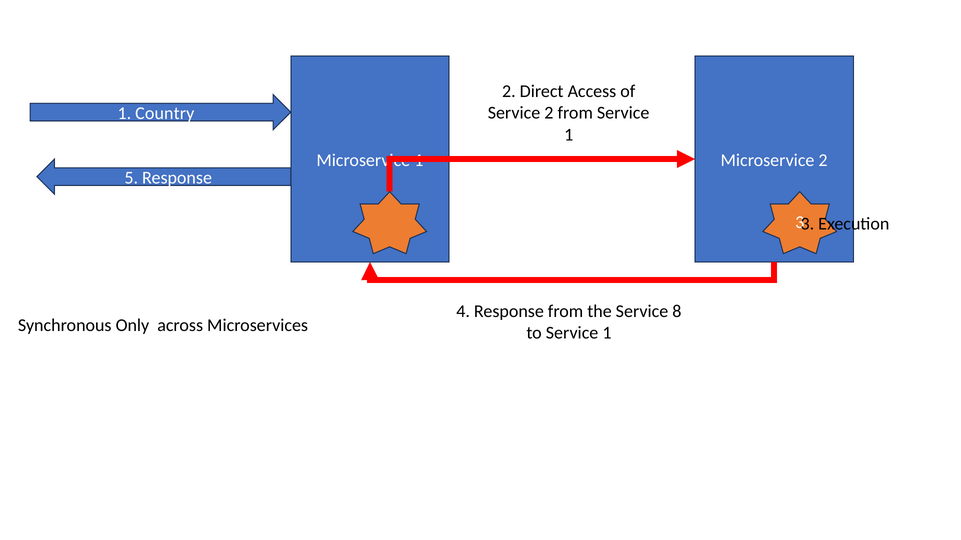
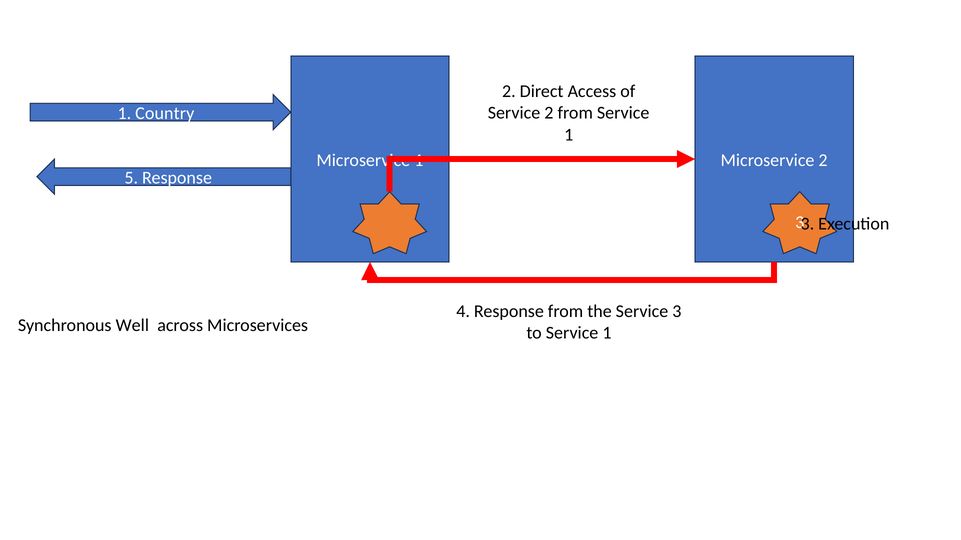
8: 8 -> 3
Only: Only -> Well
